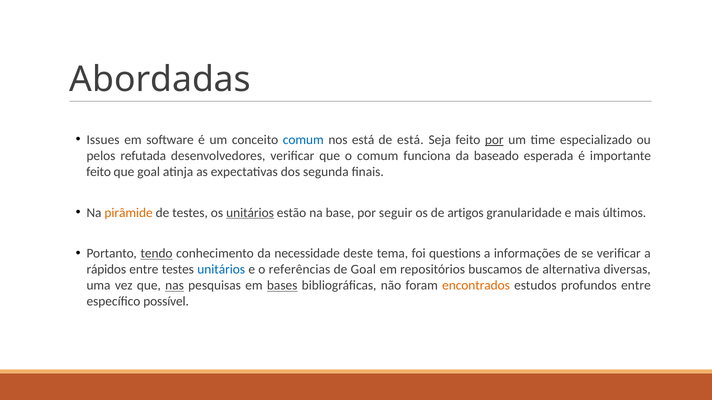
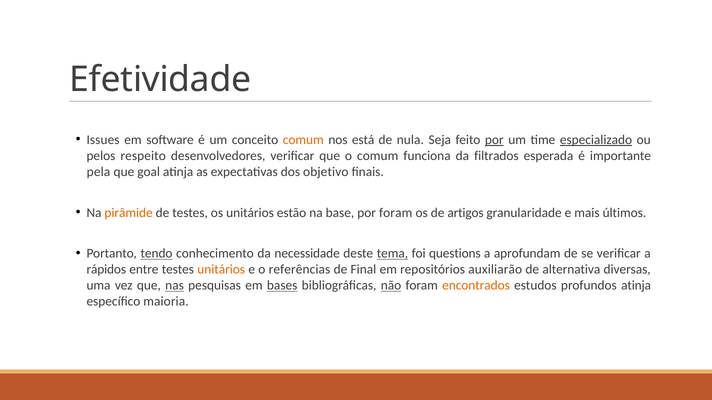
Abordadas: Abordadas -> Efetividade
comum at (303, 140) colour: blue -> orange
de está: está -> nula
especializado underline: none -> present
refutada: refutada -> respeito
baseado: baseado -> filtrados
feito at (99, 172): feito -> pela
segunda: segunda -> objetivo
unitários at (250, 213) underline: present -> none
por seguir: seguir -> foram
tema underline: none -> present
informações: informações -> aprofundam
unitários at (221, 270) colour: blue -> orange
de Goal: Goal -> Final
buscamos: buscamos -> auxiliarão
não underline: none -> present
profundos entre: entre -> atinja
possível: possível -> maioria
